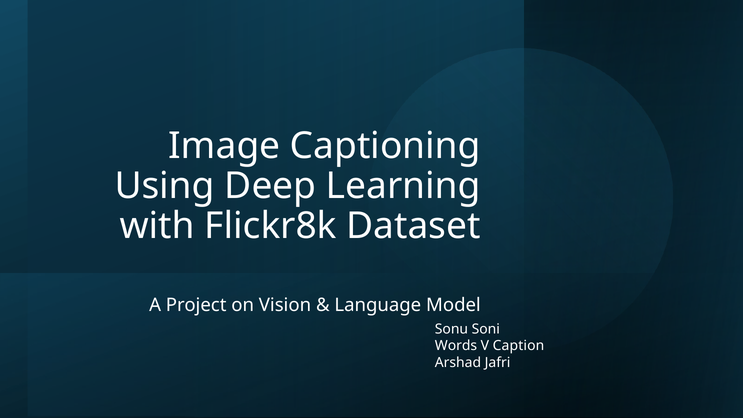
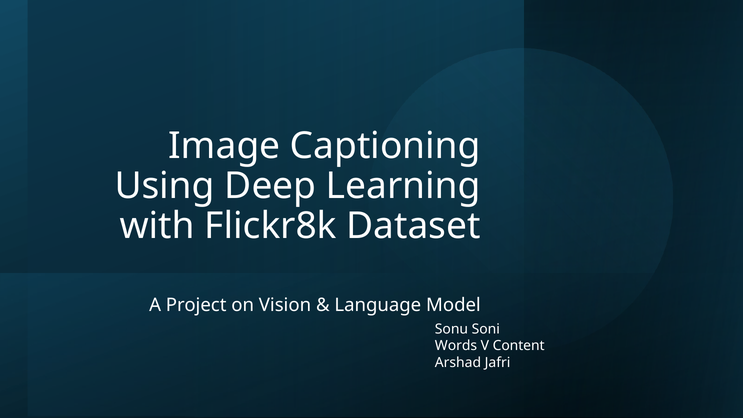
Caption: Caption -> Content
